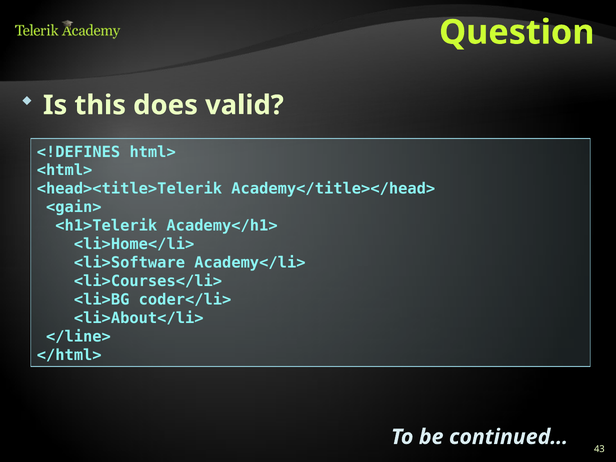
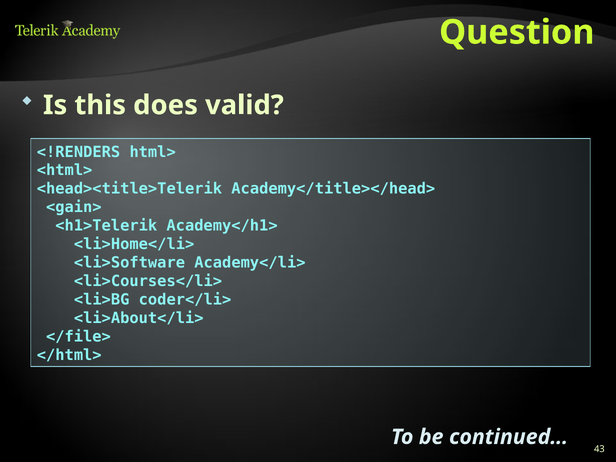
<!DEFINES: <!DEFINES -> <!RENDERS
</line>: </line> -> </file>
